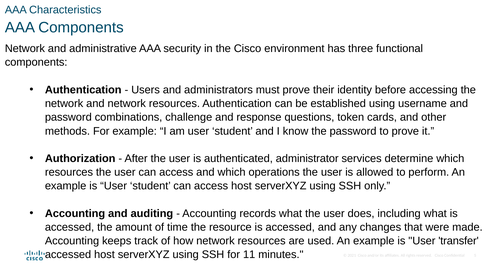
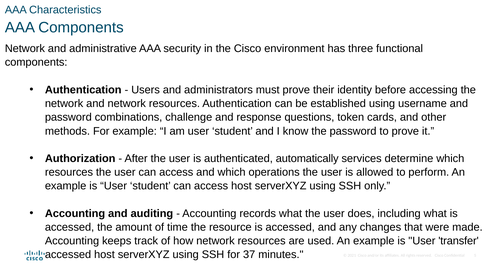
administrator: administrator -> automatically
11: 11 -> 37
